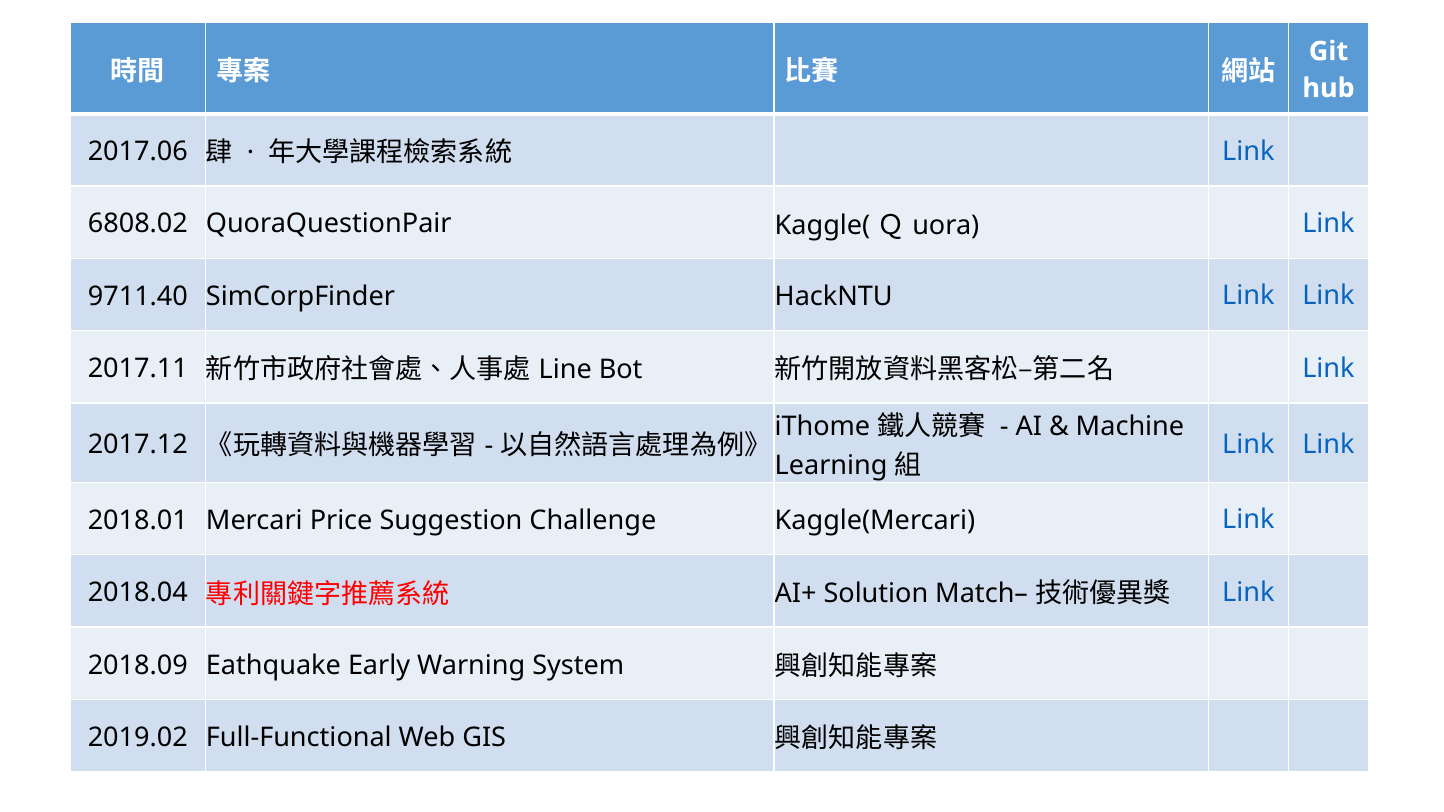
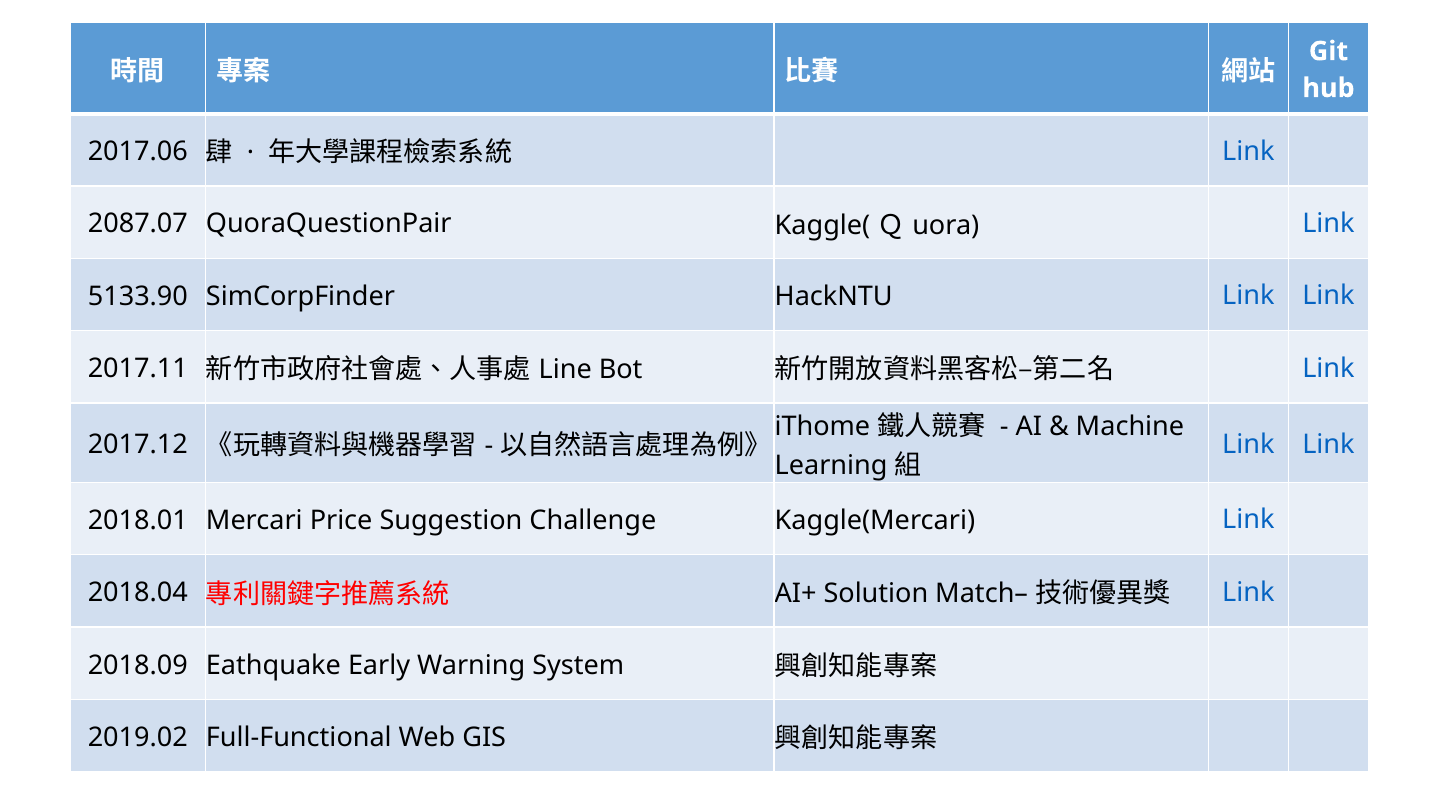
6808.02: 6808.02 -> 2087.07
9711.40: 9711.40 -> 5133.90
